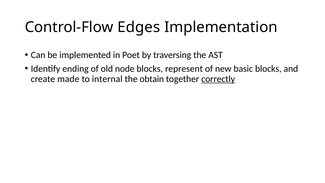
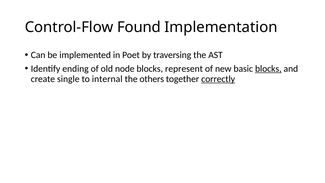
Edges: Edges -> Found
blocks at (268, 69) underline: none -> present
made: made -> single
obtain: obtain -> others
